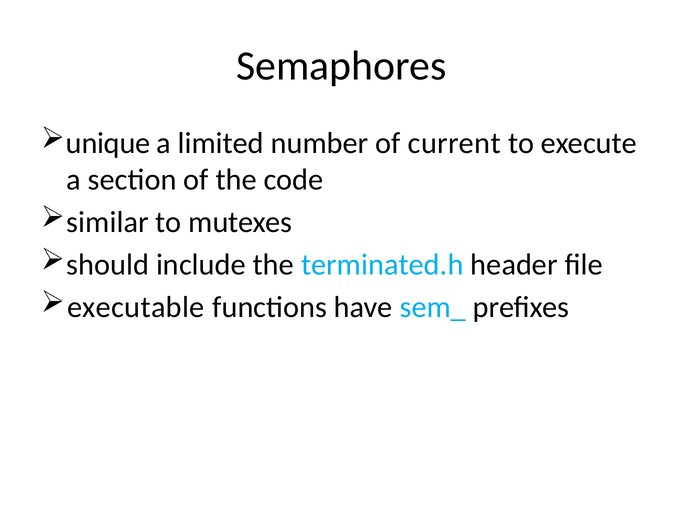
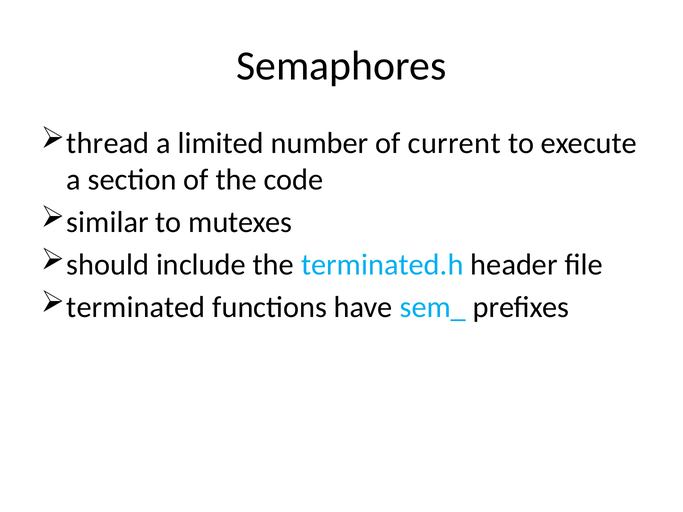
unique: unique -> thread
executable: executable -> terminated
